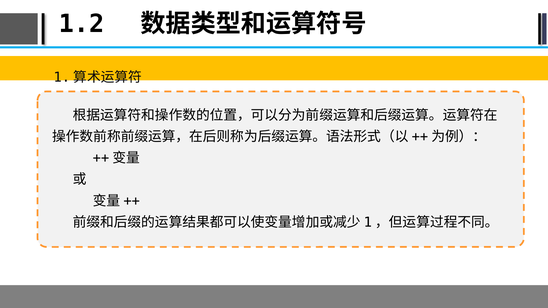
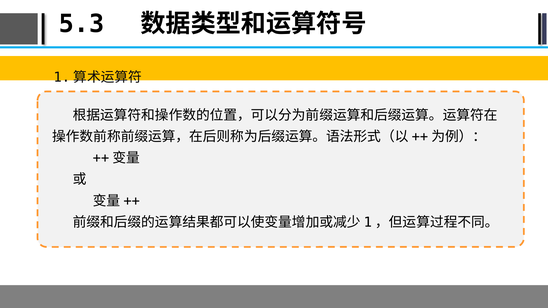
1.2: 1.2 -> 5.3
